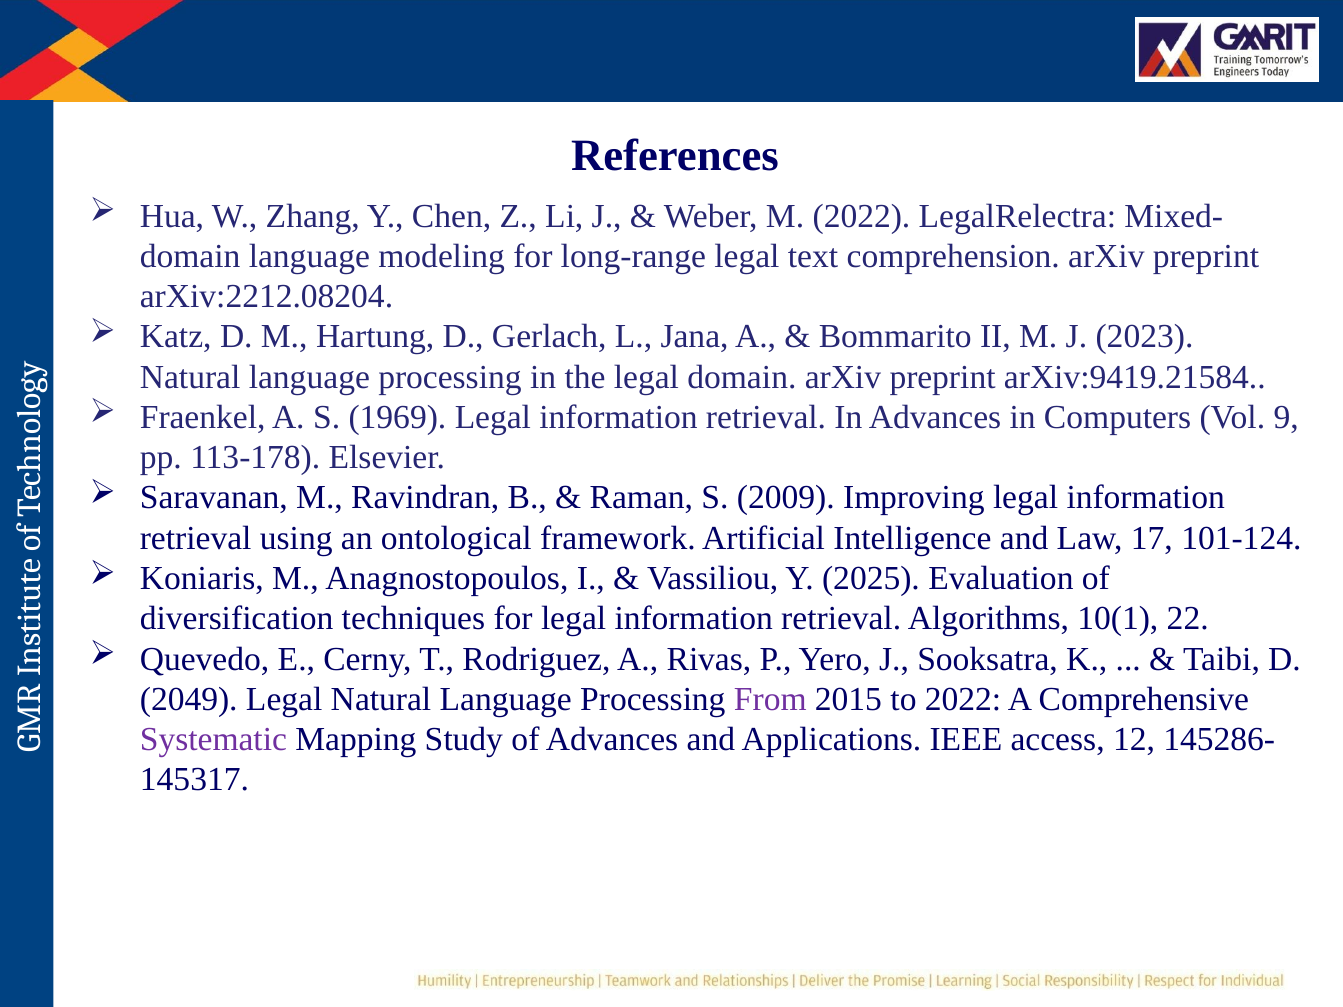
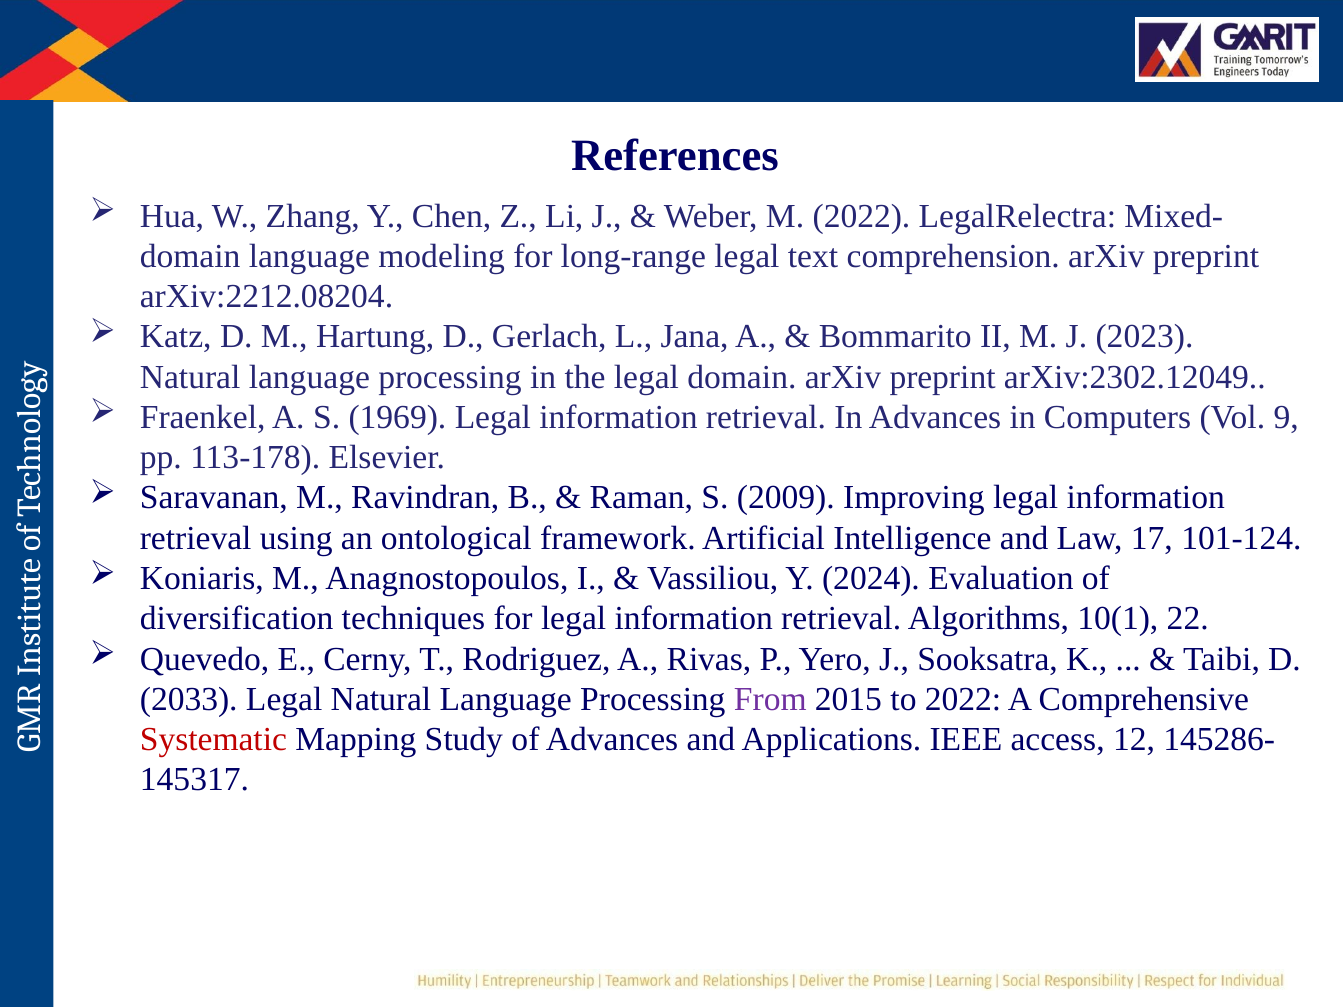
arXiv:9419.21584: arXiv:9419.21584 -> arXiv:2302.12049
2025: 2025 -> 2024
2049: 2049 -> 2033
Systematic colour: purple -> red
